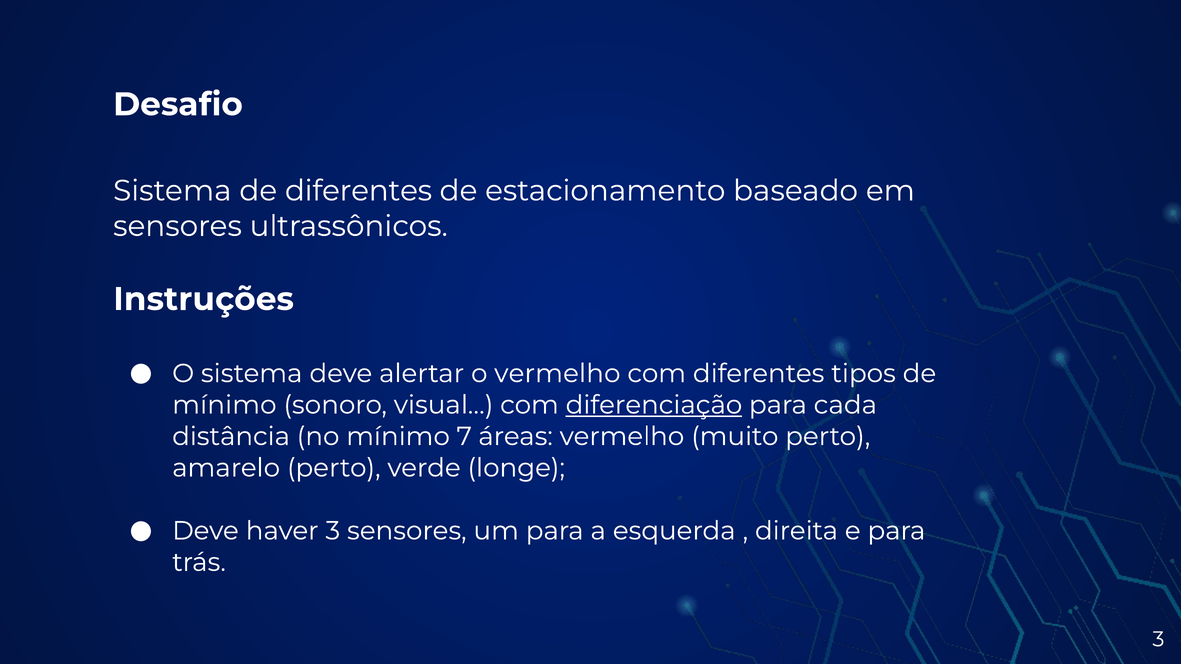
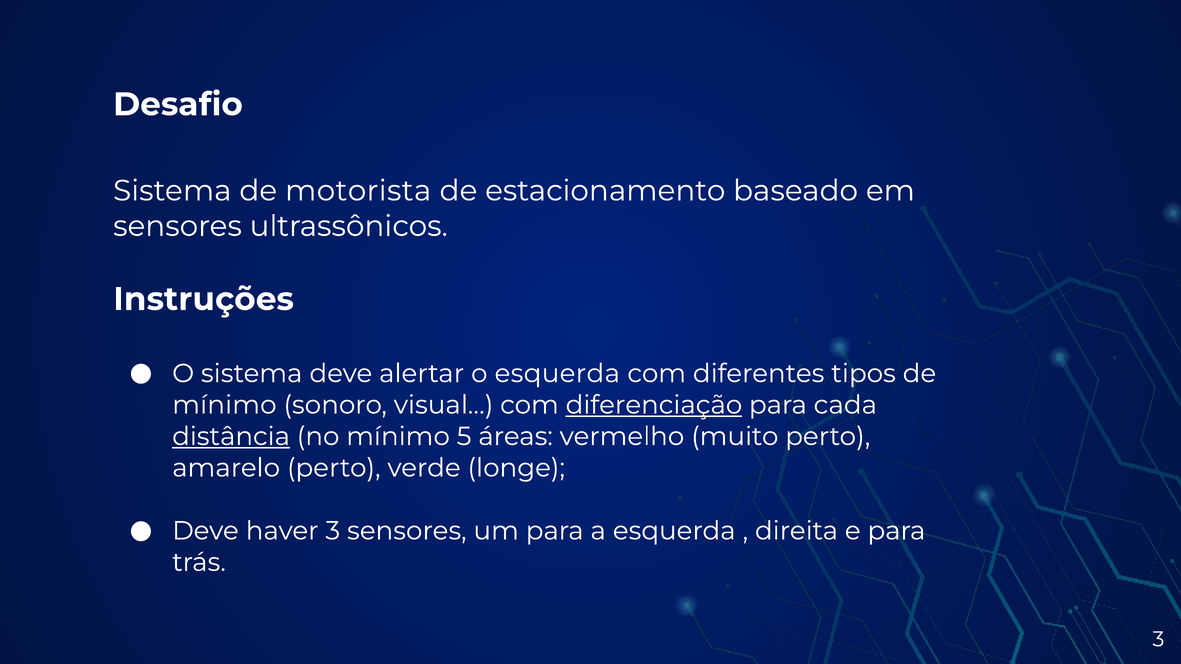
de diferentes: diferentes -> motorista
o vermelho: vermelho -> esquerda
distância underline: none -> present
7: 7 -> 5
